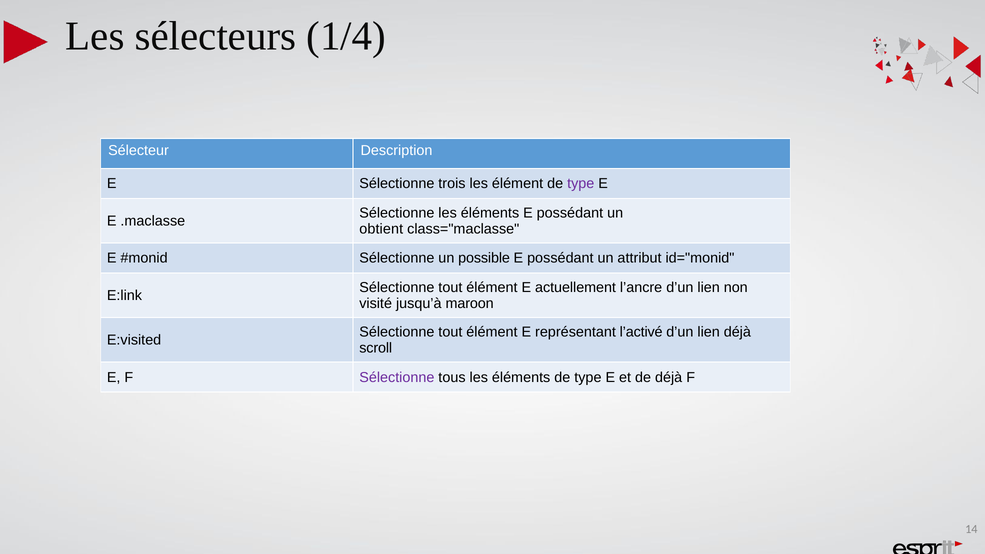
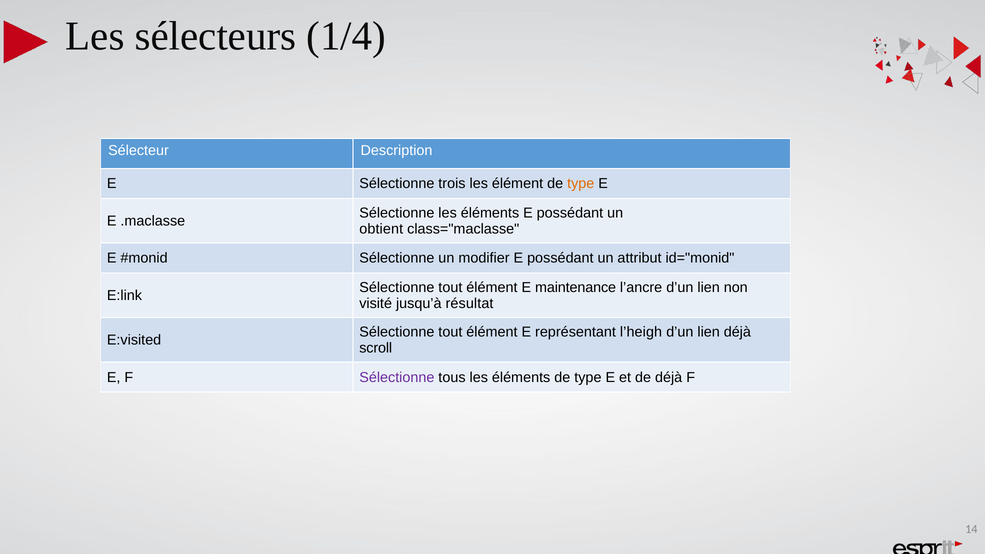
type at (581, 184) colour: purple -> orange
possible: possible -> modifier
actuellement: actuellement -> maintenance
maroon: maroon -> résultat
l’activé: l’activé -> l’heigh
